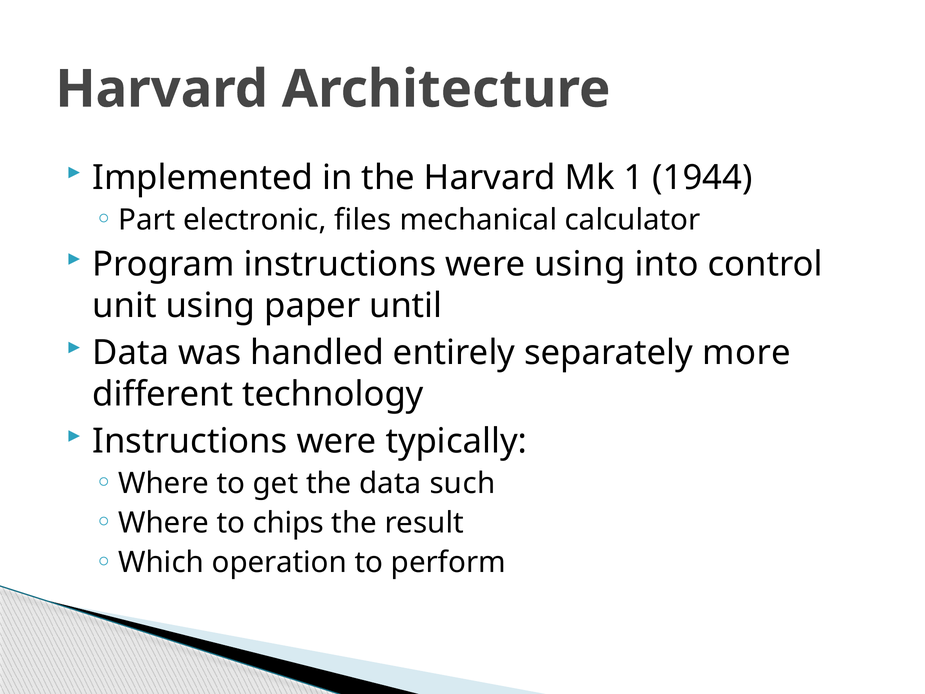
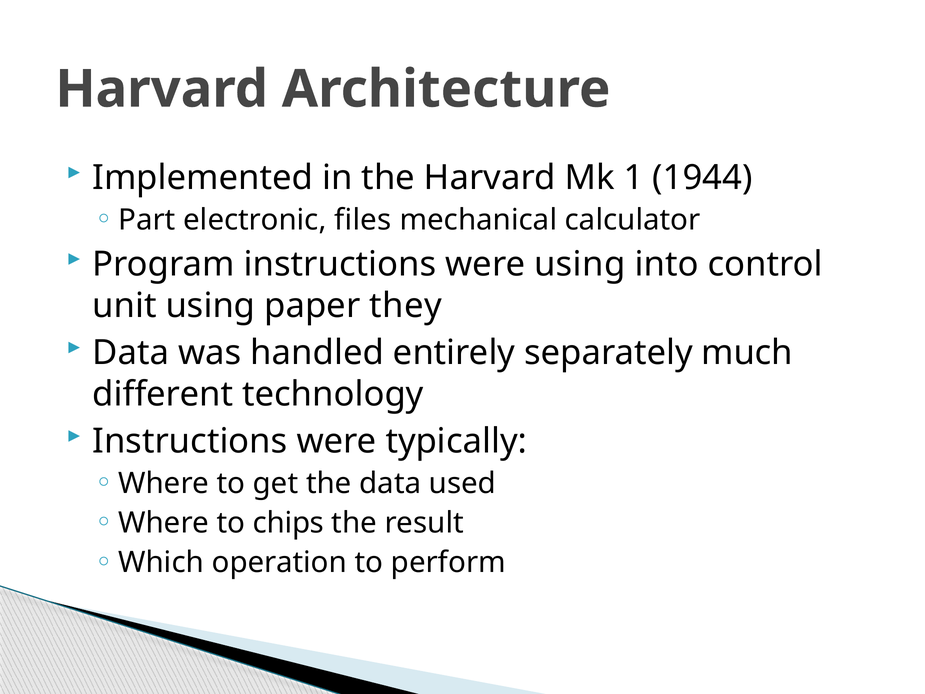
until: until -> they
more: more -> much
such: such -> used
